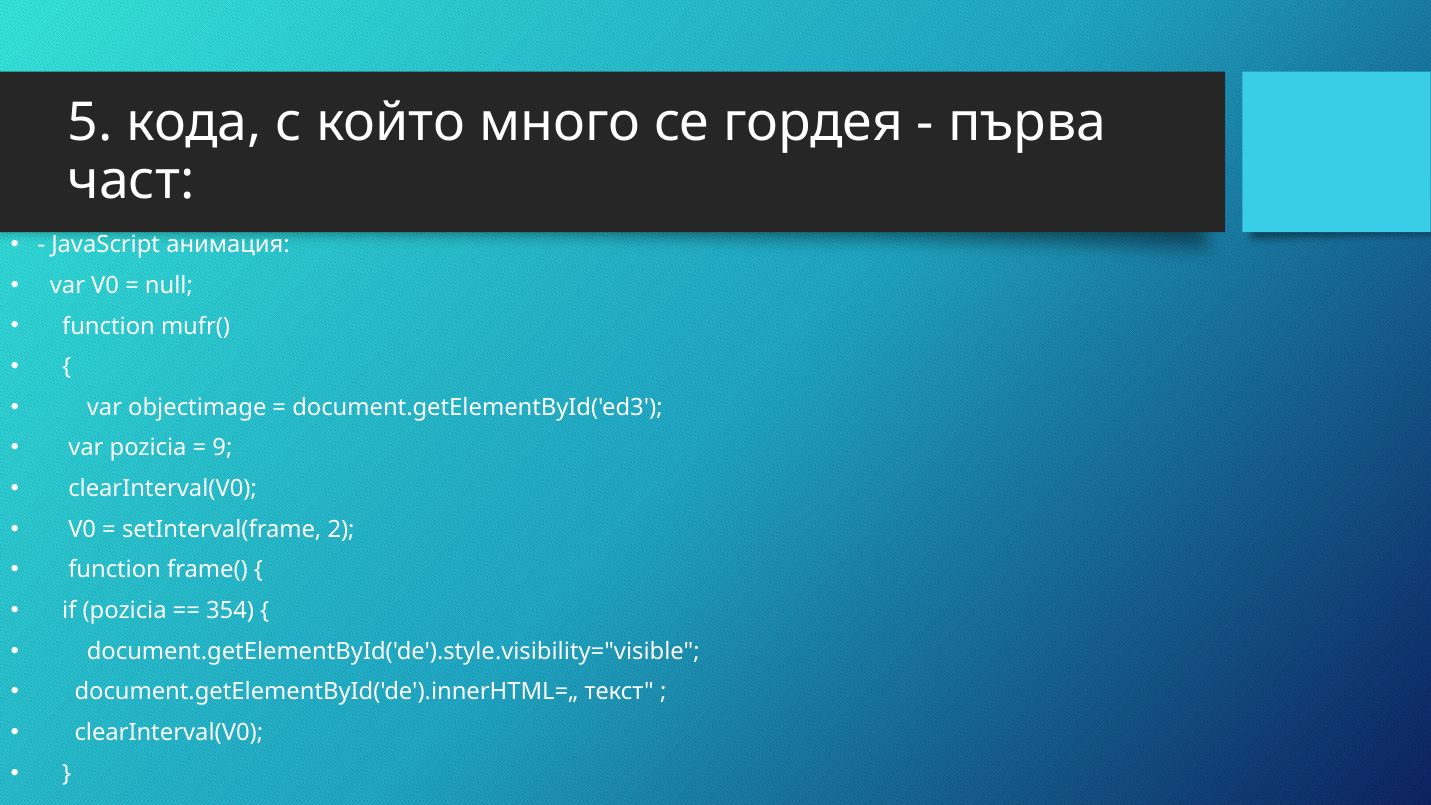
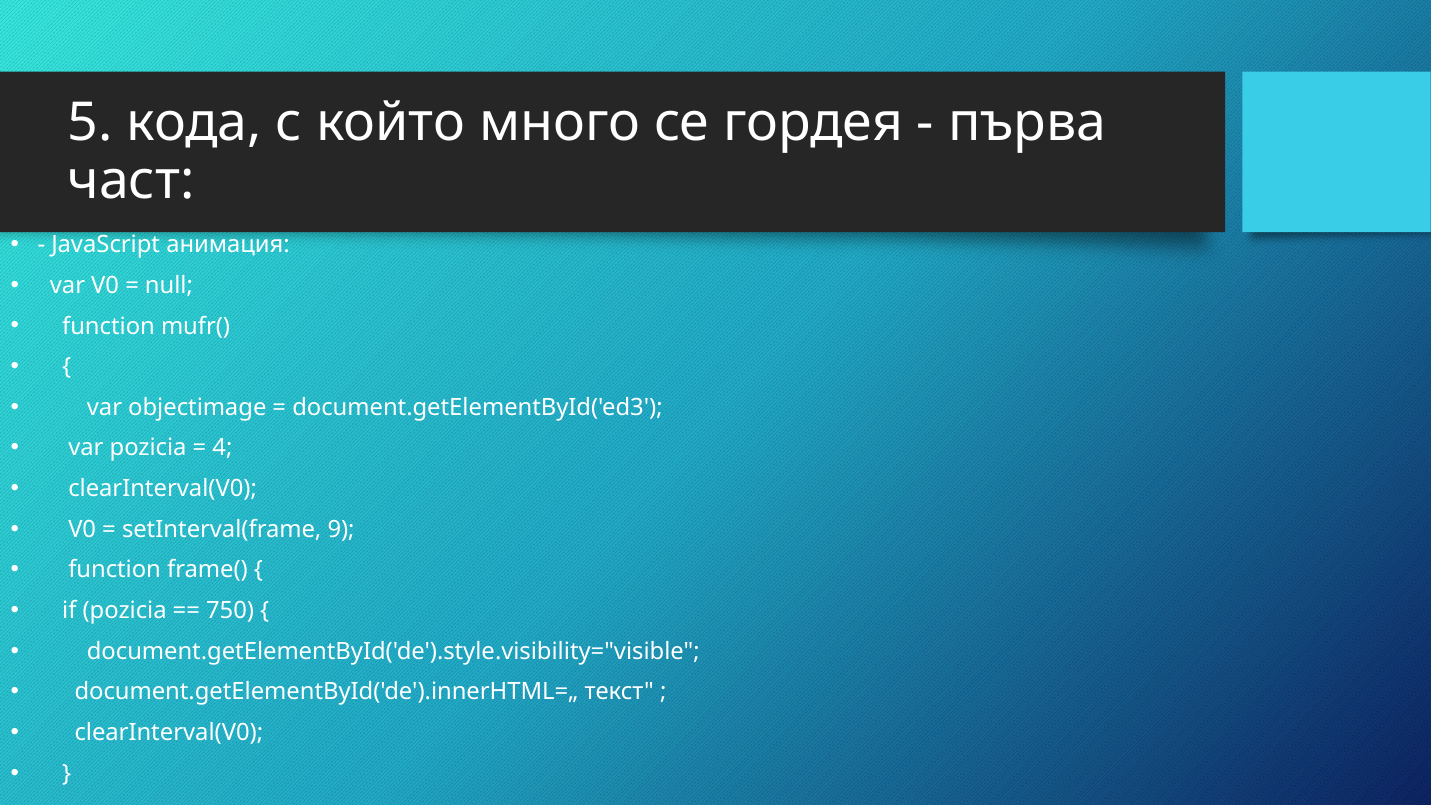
9: 9 -> 4
2: 2 -> 9
354: 354 -> 750
